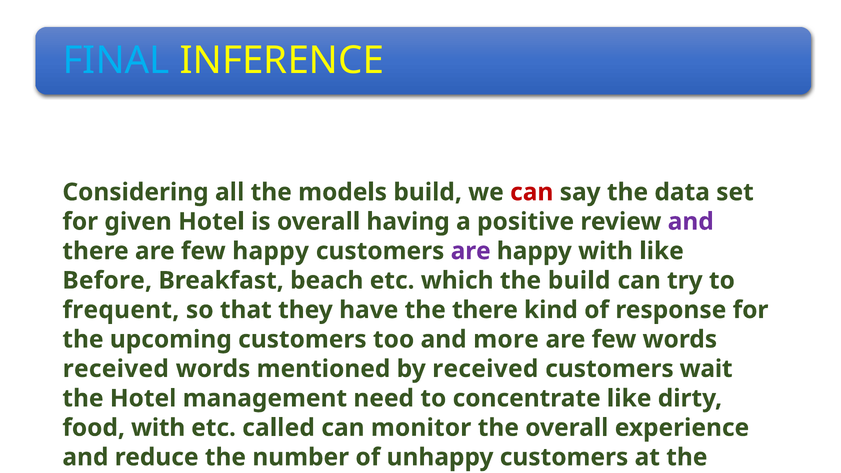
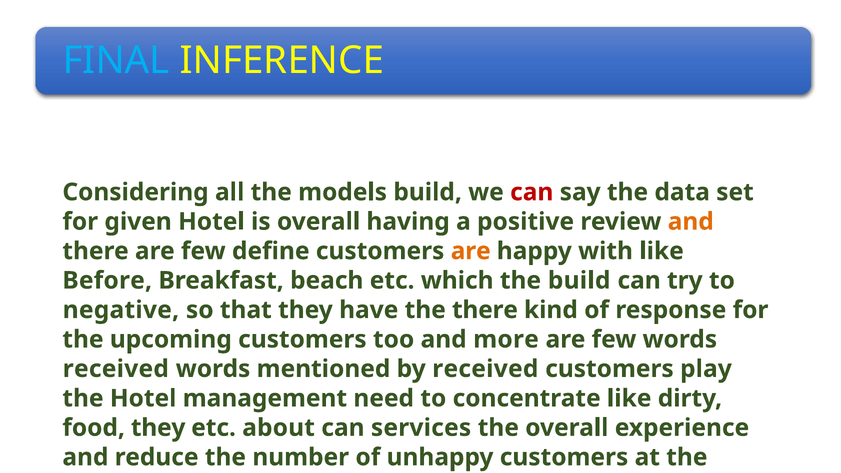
and at (691, 222) colour: purple -> orange
few happy: happy -> define
are at (471, 251) colour: purple -> orange
frequent: frequent -> negative
wait: wait -> play
food with: with -> they
called: called -> about
monitor: monitor -> services
